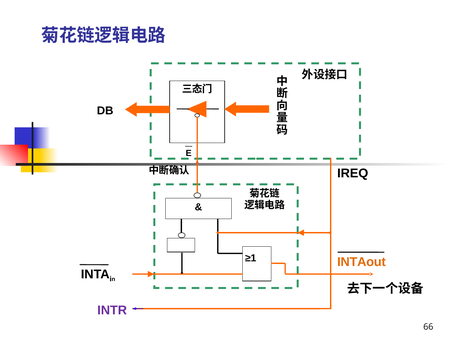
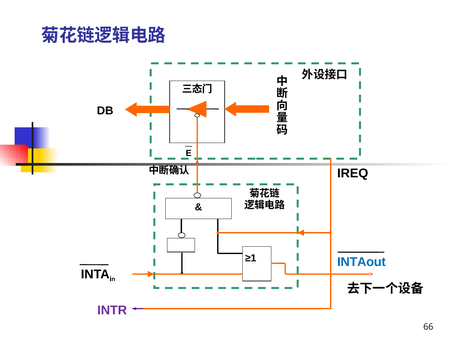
INTAout colour: orange -> blue
